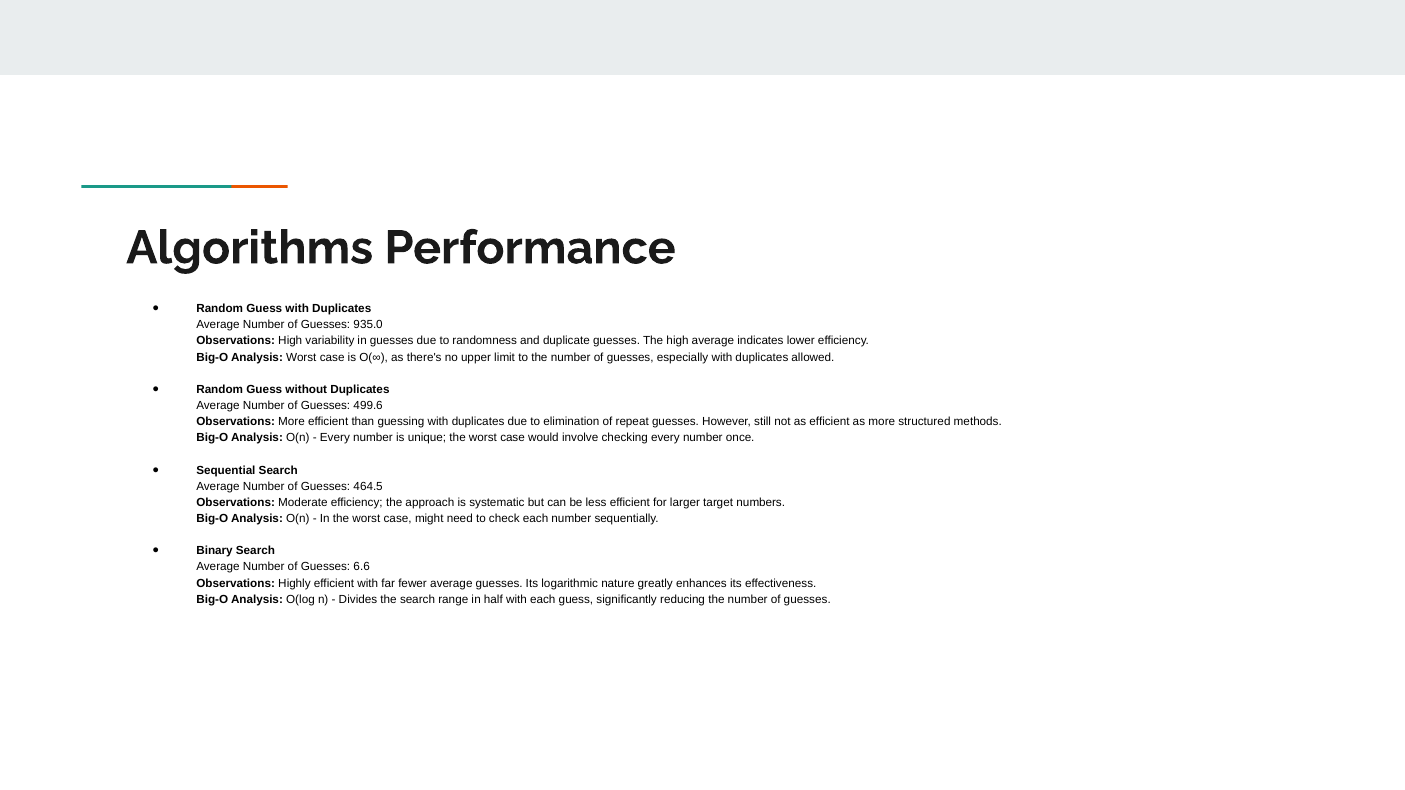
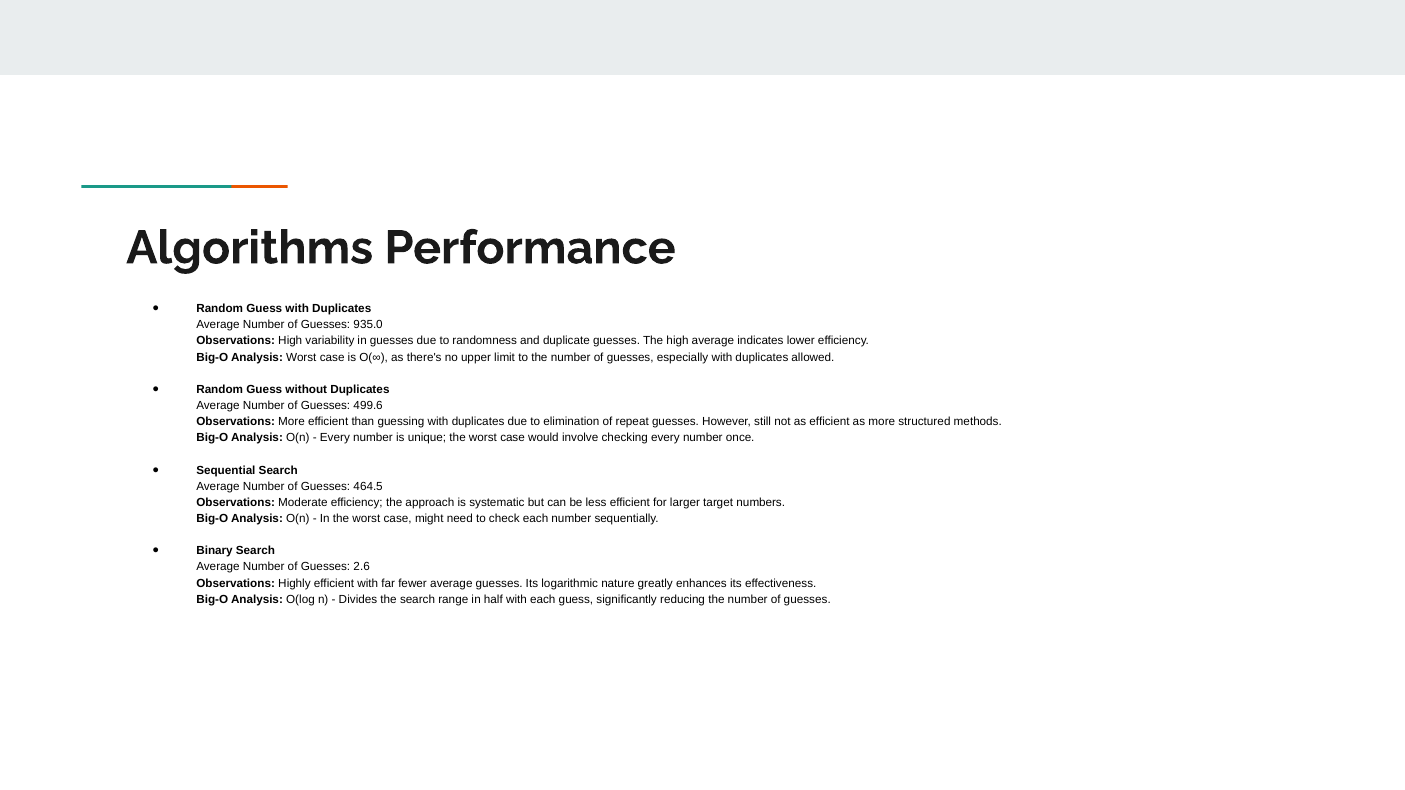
6.6: 6.6 -> 2.6
